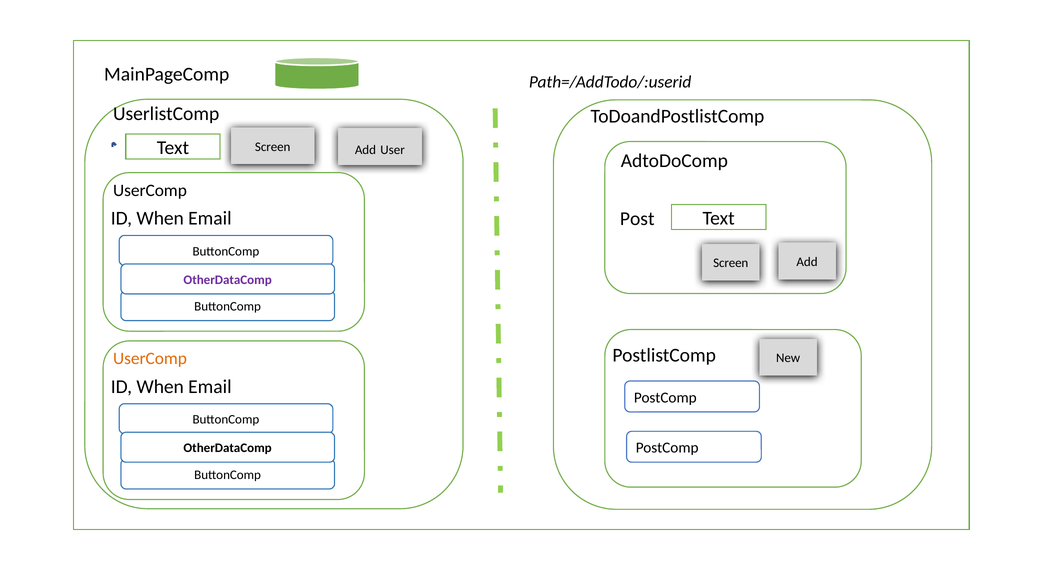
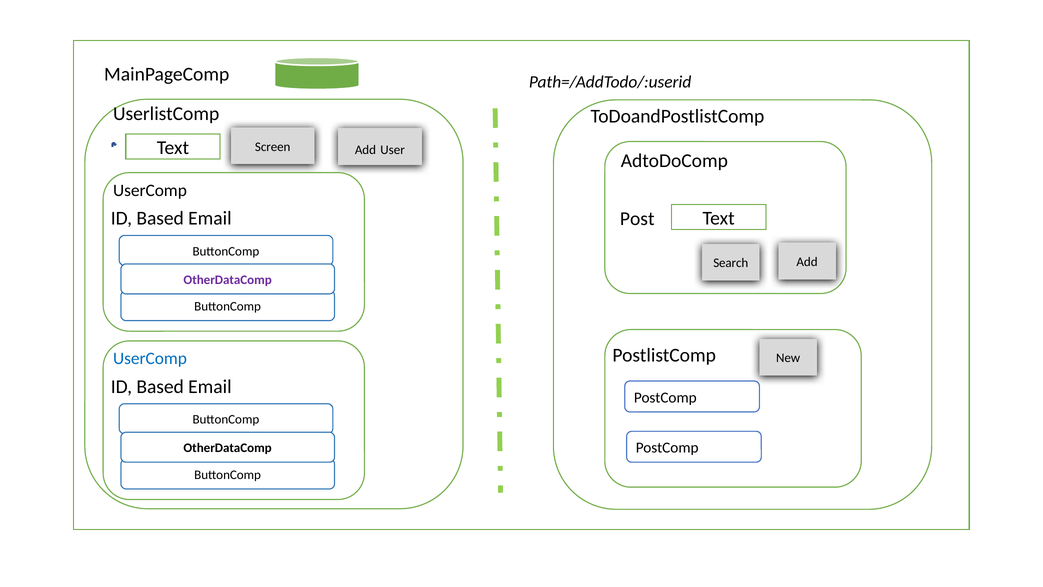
When at (160, 218): When -> Based
Screen at (731, 263): Screen -> Search
UserComp at (150, 358) colour: orange -> blue
When at (160, 386): When -> Based
